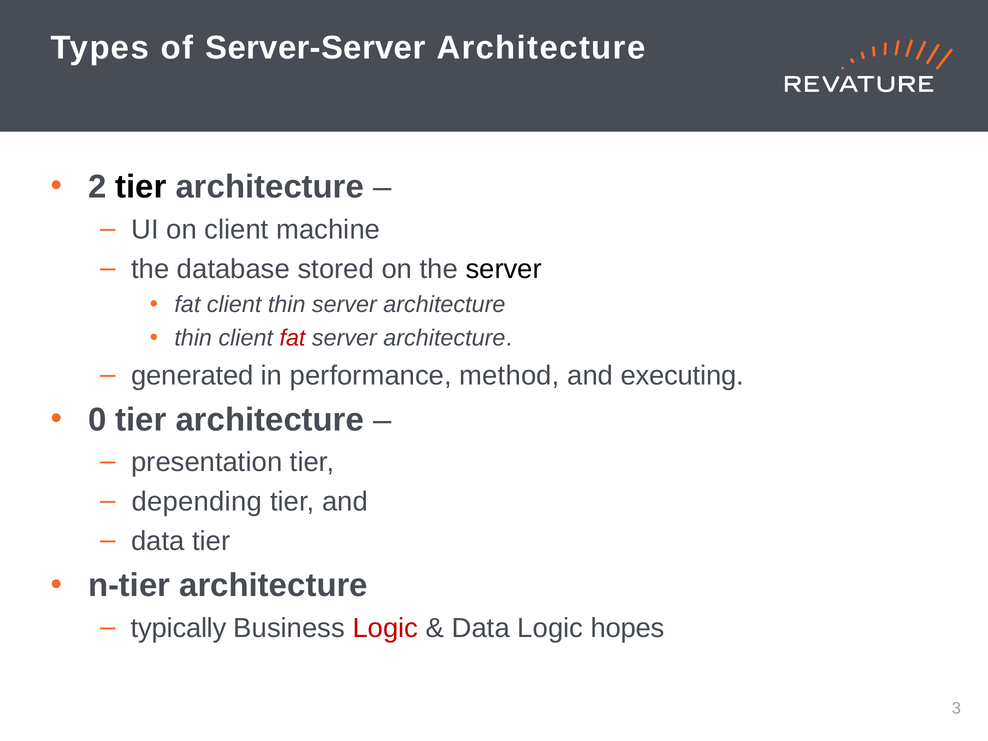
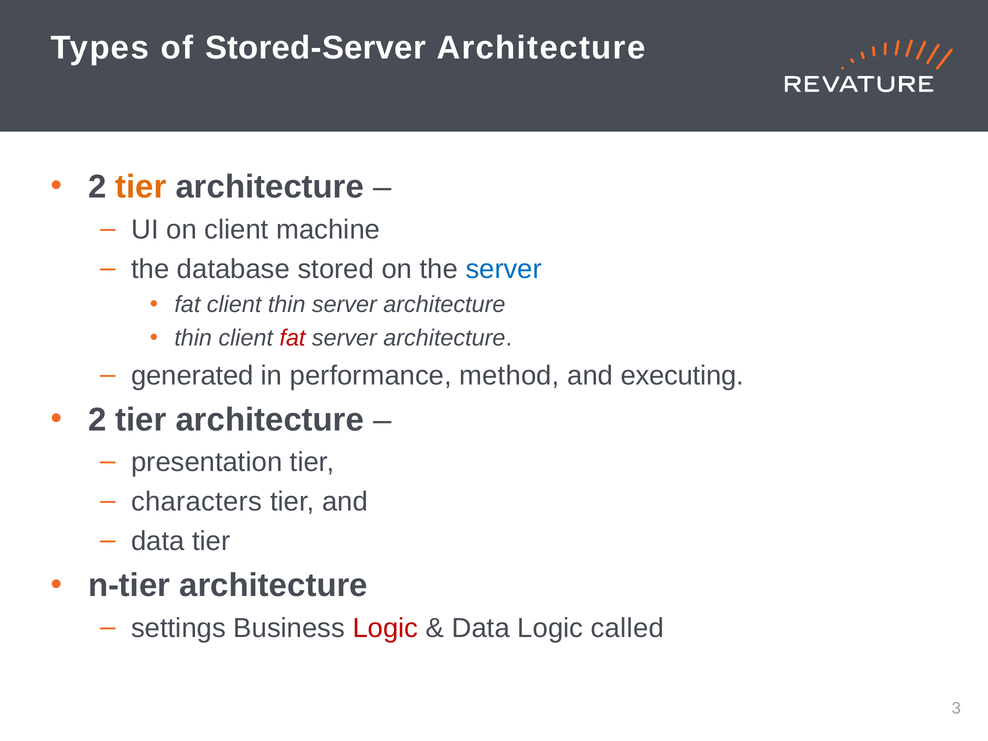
Server-Server: Server-Server -> Stored-Server
tier at (141, 187) colour: black -> orange
server at (504, 269) colour: black -> blue
0 at (97, 420): 0 -> 2
depending: depending -> characters
typically: typically -> settings
hopes: hopes -> called
